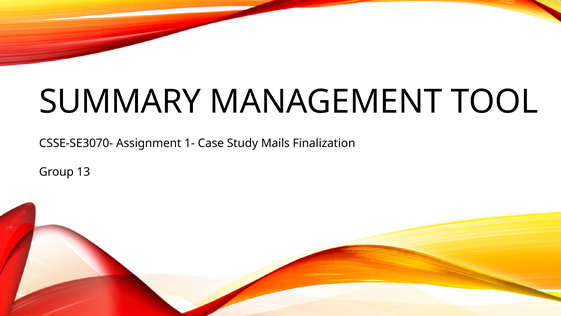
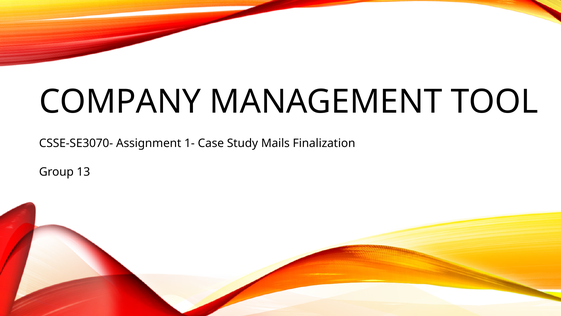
SUMMARY: SUMMARY -> COMPANY
